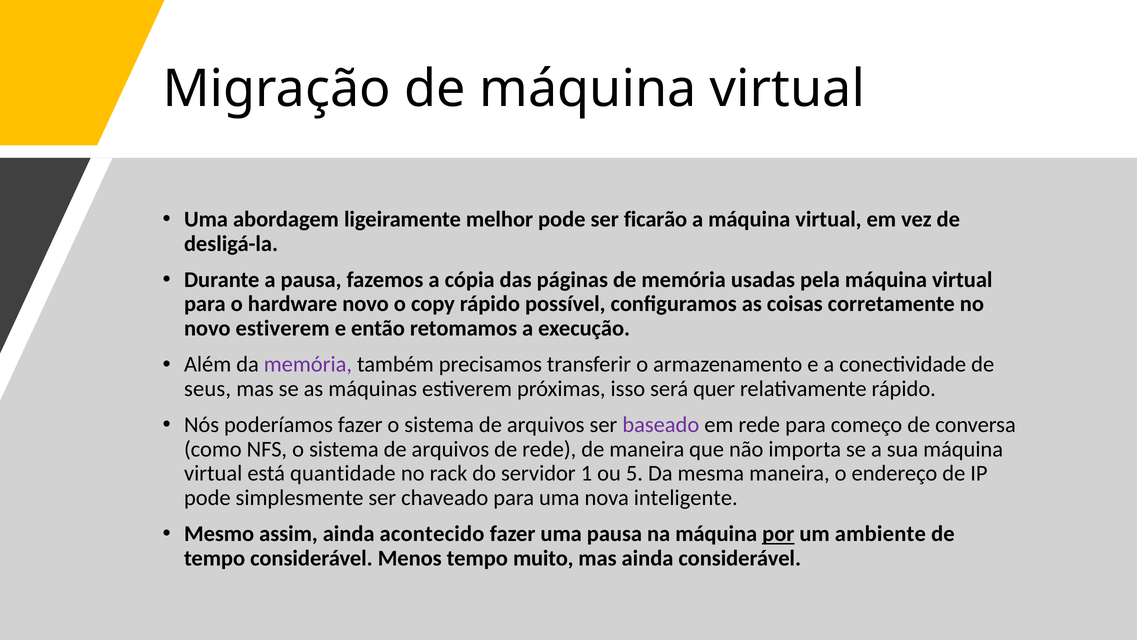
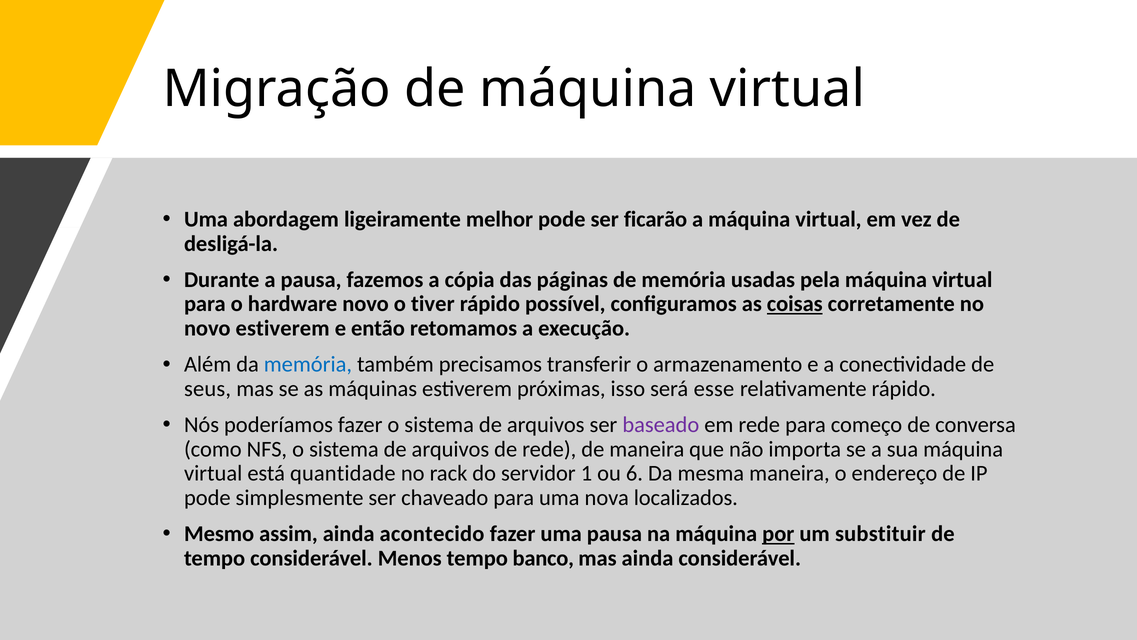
copy: copy -> tiver
coisas underline: none -> present
memória at (308, 364) colour: purple -> blue
quer: quer -> esse
5: 5 -> 6
inteligente: inteligente -> localizados
ambiente: ambiente -> substituir
muito: muito -> banco
